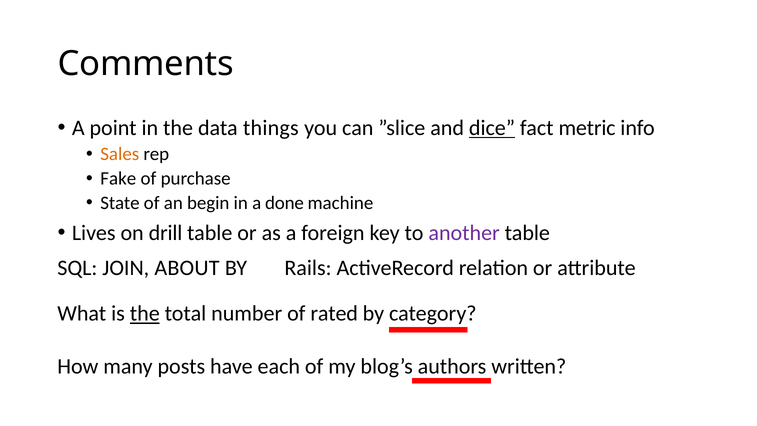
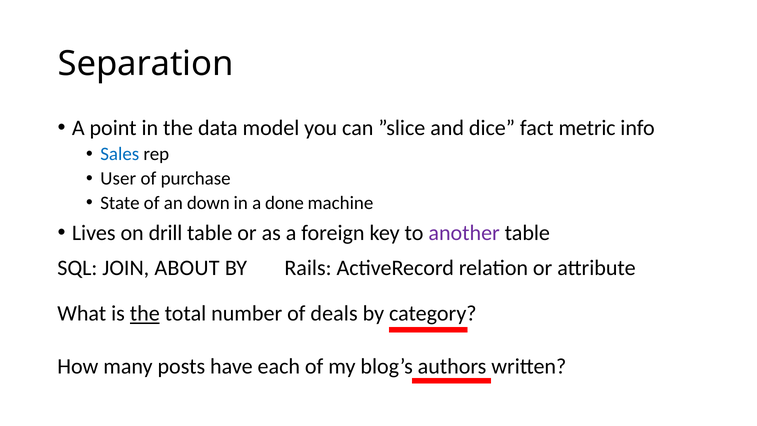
Comments: Comments -> Separation
things: things -> model
dice underline: present -> none
Sales colour: orange -> blue
Fake: Fake -> User
begin: begin -> down
rated: rated -> deals
